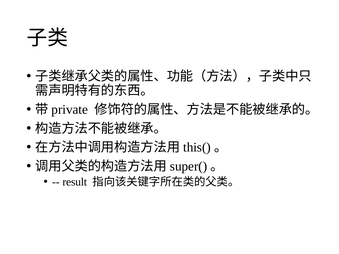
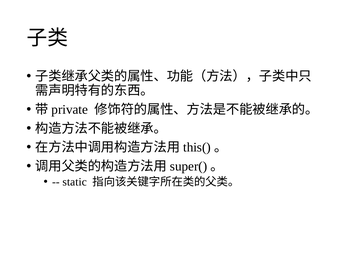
result: result -> static
